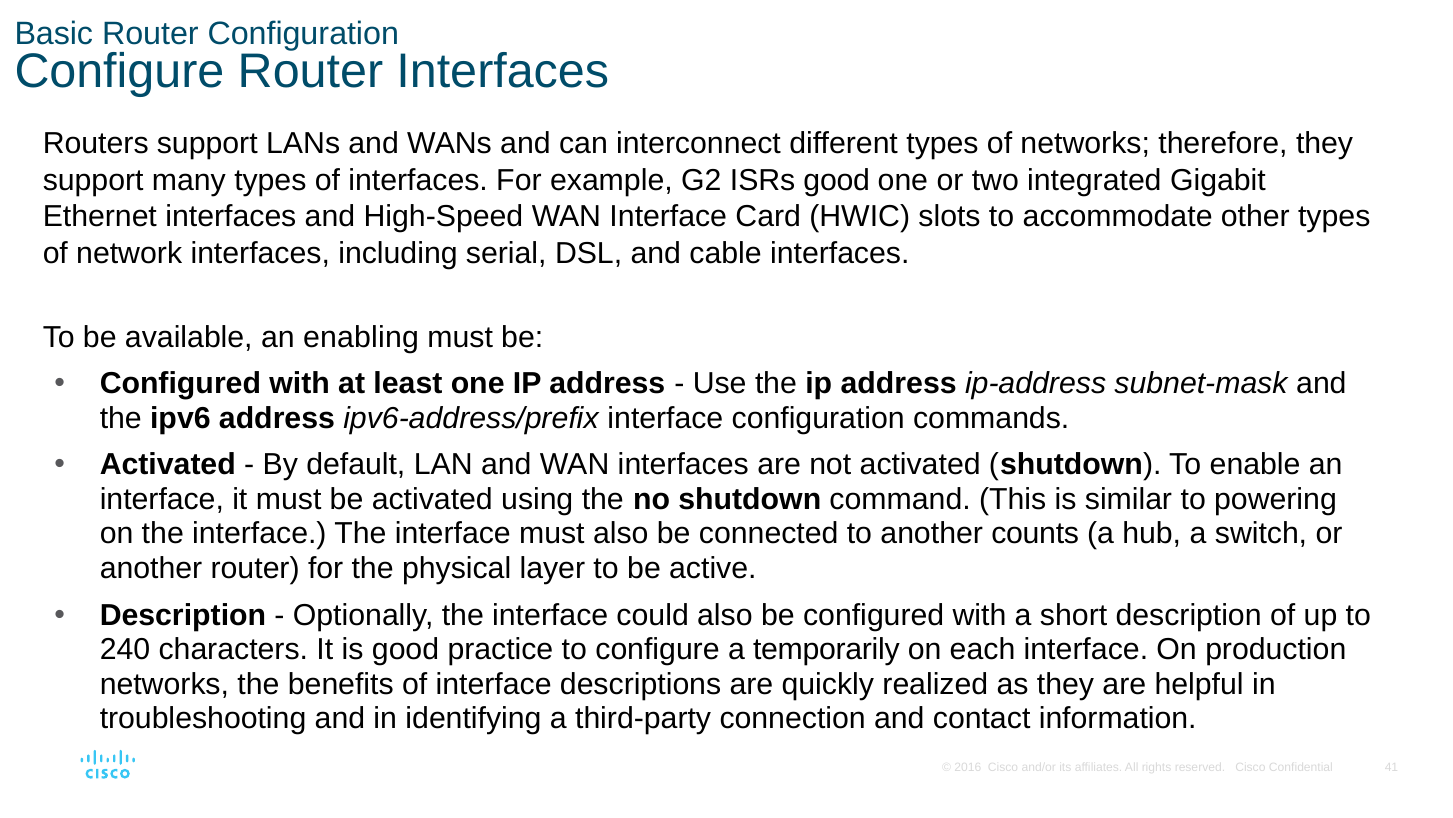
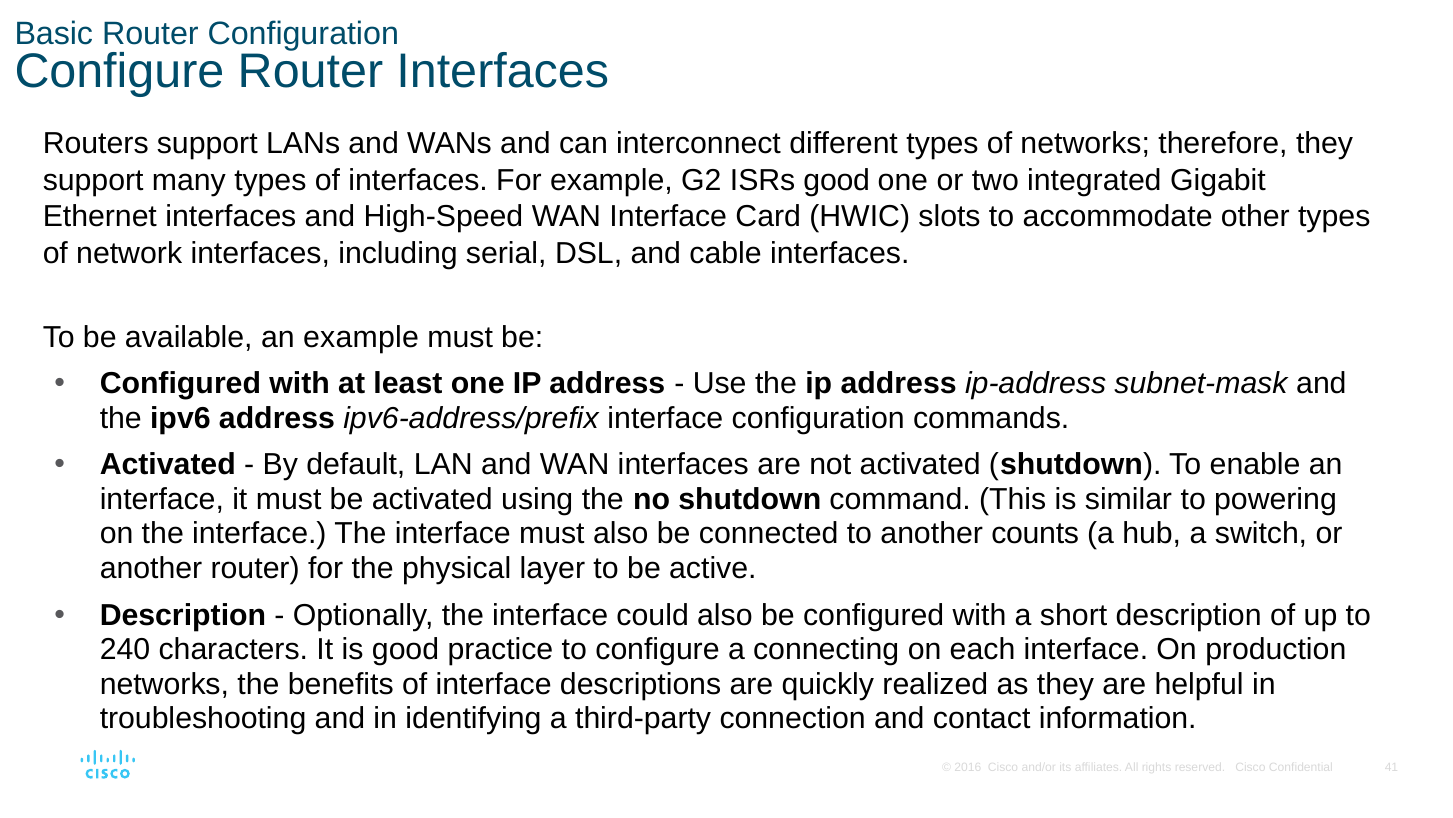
an enabling: enabling -> example
temporarily: temporarily -> connecting
